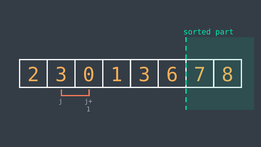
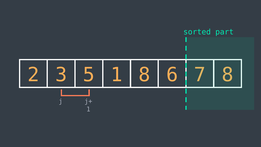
0: 0 -> 5
1 3: 3 -> 8
